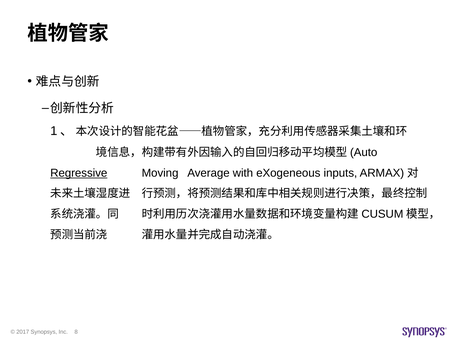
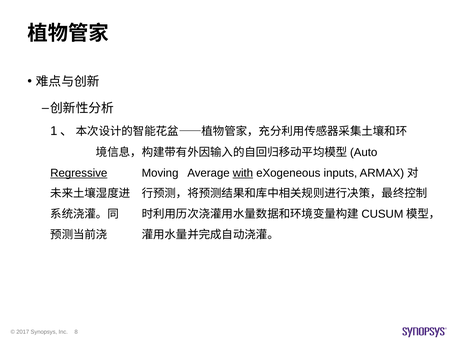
with underline: none -> present
